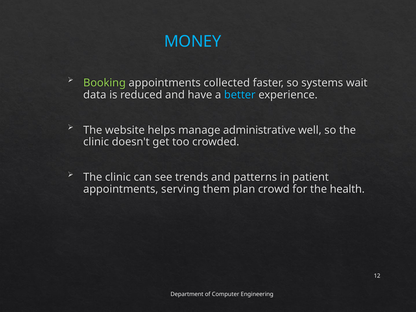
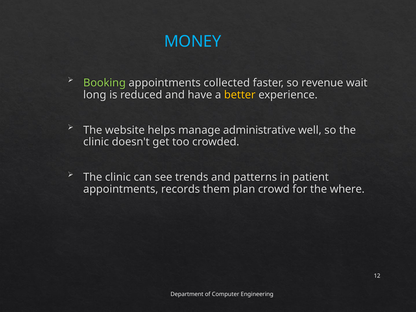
systems: systems -> revenue
data: data -> long
better colour: light blue -> yellow
serving: serving -> records
health: health -> where
